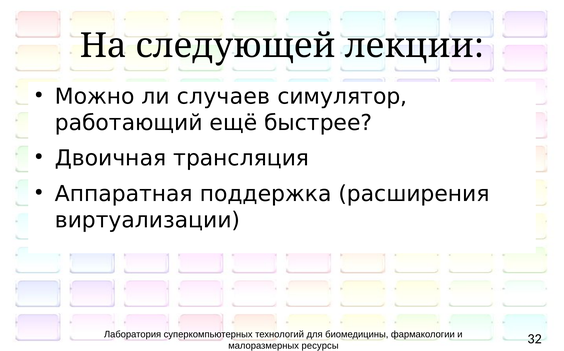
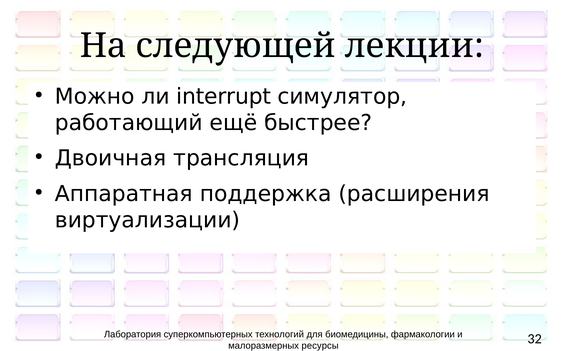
случаев: случаев -> interrupt
